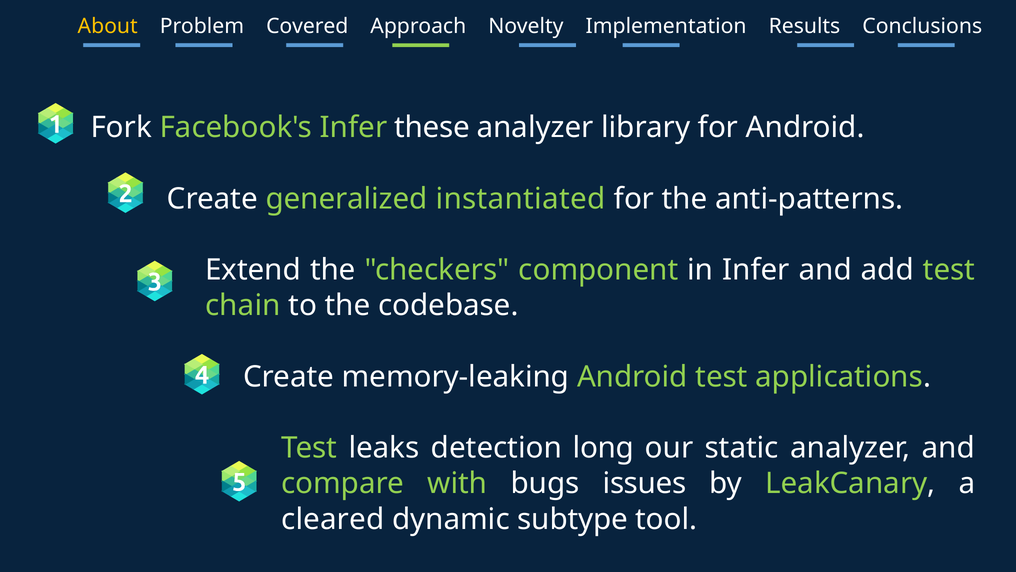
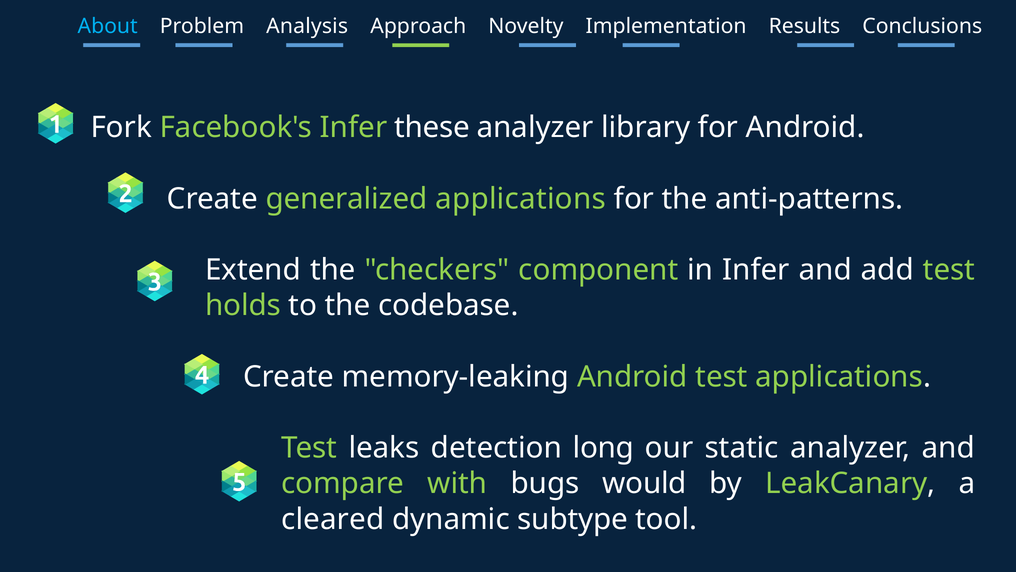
About colour: yellow -> light blue
Covered: Covered -> Analysis
generalized instantiated: instantiated -> applications
chain: chain -> holds
issues: issues -> would
